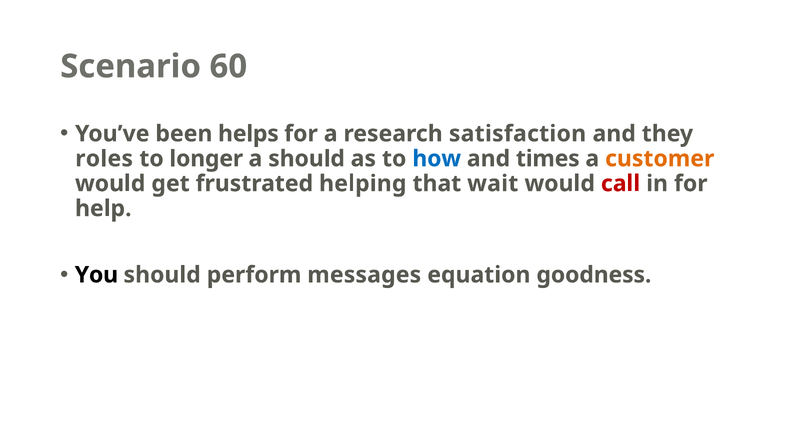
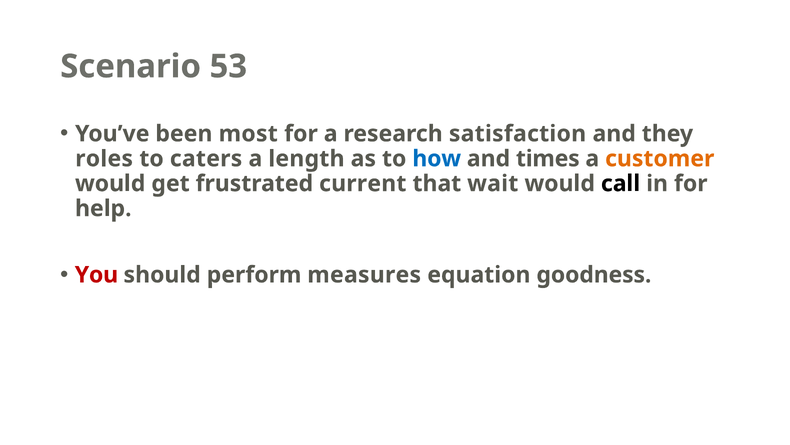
60: 60 -> 53
helps: helps -> most
longer: longer -> caters
a should: should -> length
helping: helping -> current
call colour: red -> black
You colour: black -> red
messages: messages -> measures
